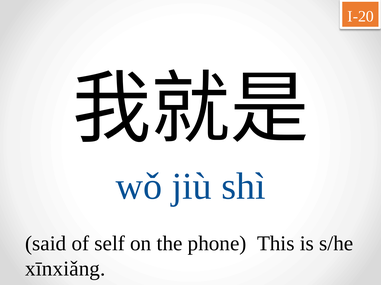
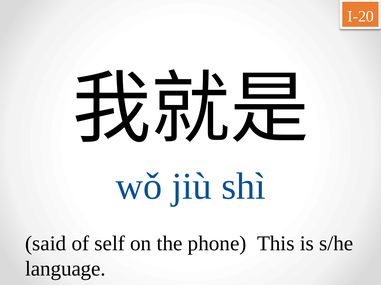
xīnxiǎng: xīnxiǎng -> language
